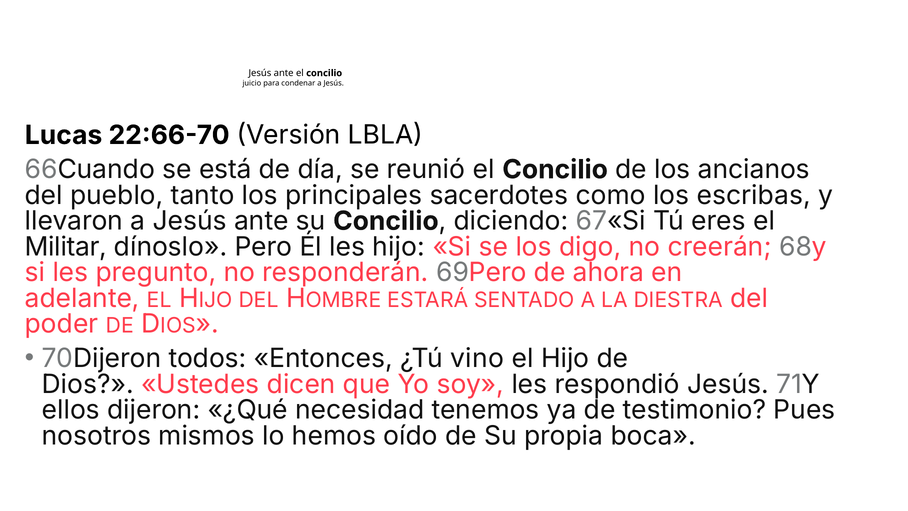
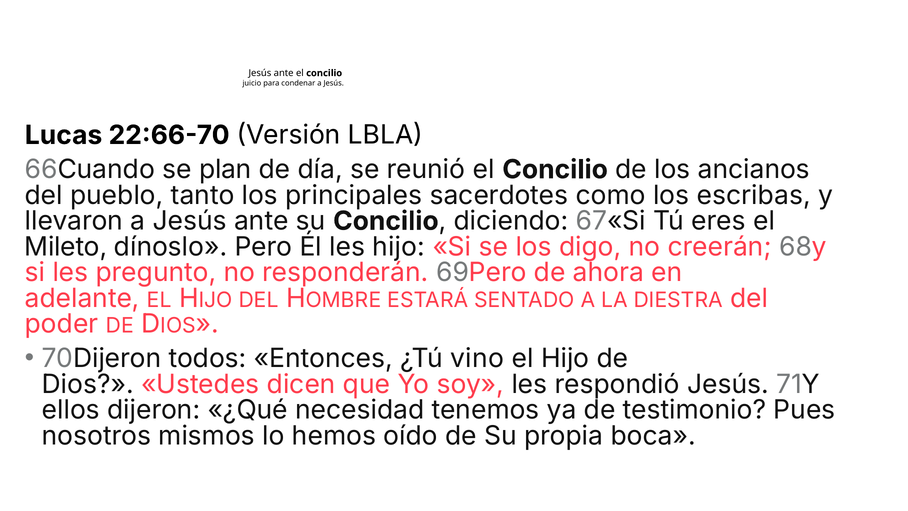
está: está -> plan
Militar: Militar -> Mileto
